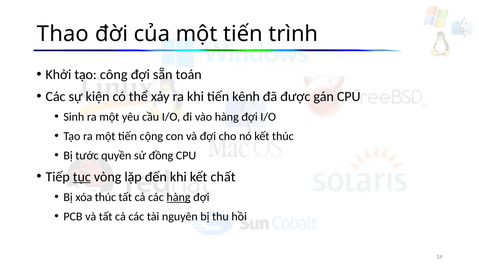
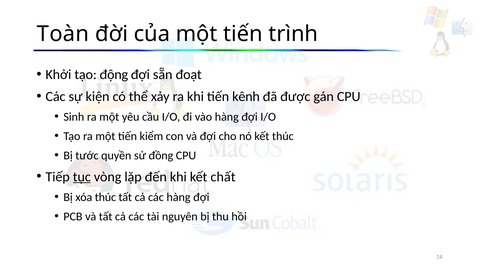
Thao: Thao -> Toàn
công: công -> động
toán: toán -> đoạt
cộng: cộng -> kiểm
hàng at (179, 197) underline: present -> none
